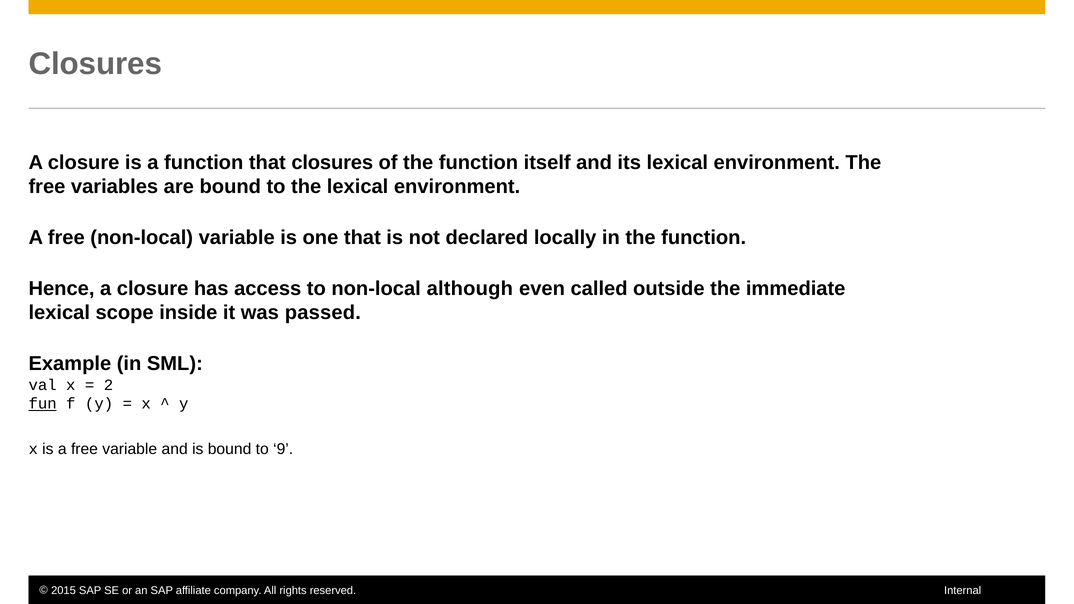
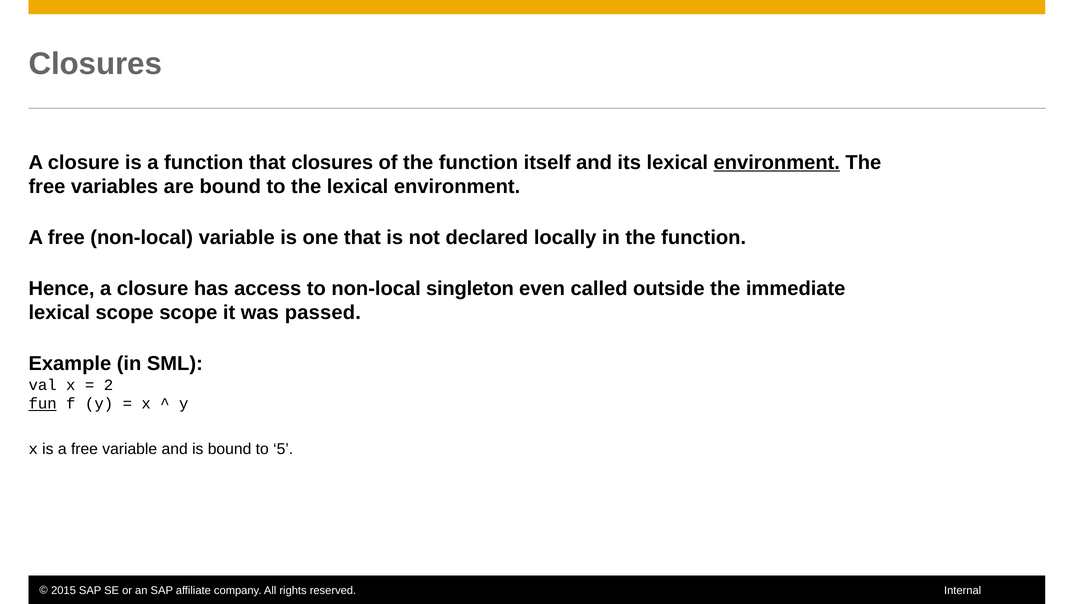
environment at (777, 162) underline: none -> present
although: although -> singleton
scope inside: inside -> scope
9: 9 -> 5
